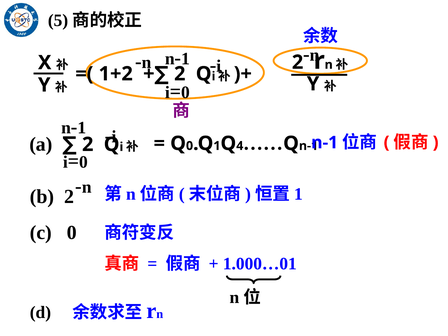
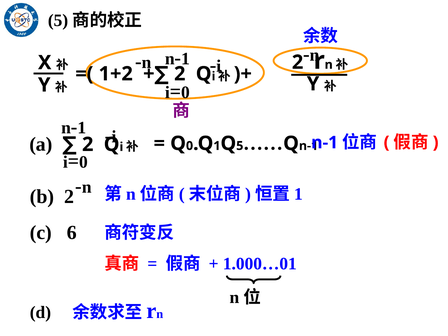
4 at (240, 146): 4 -> 5
c 0: 0 -> 6
